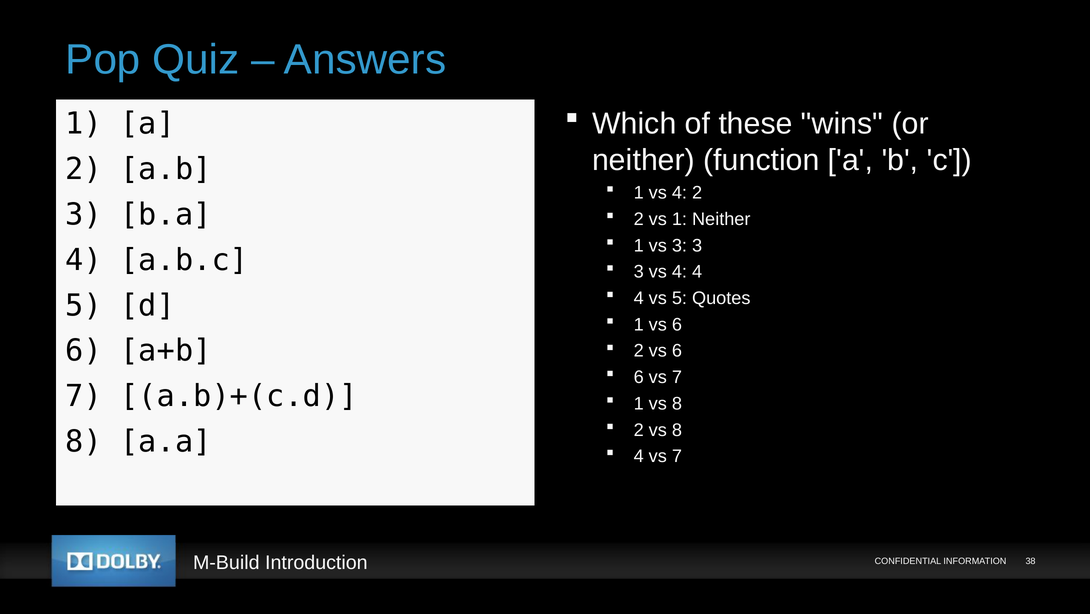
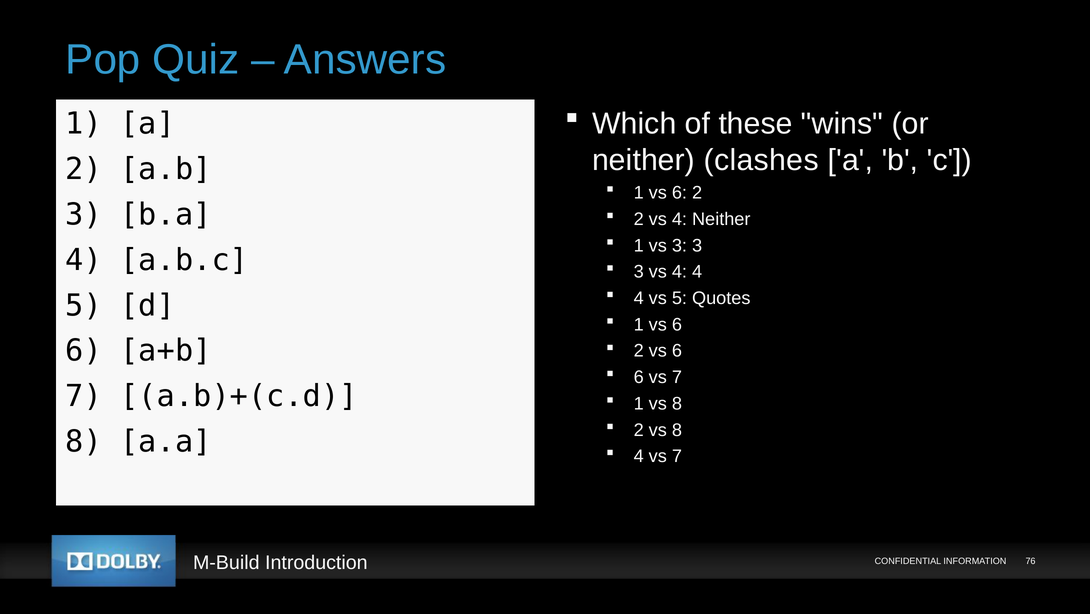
function: function -> clashes
4 at (679, 193): 4 -> 6
2 vs 1: 1 -> 4
38: 38 -> 76
